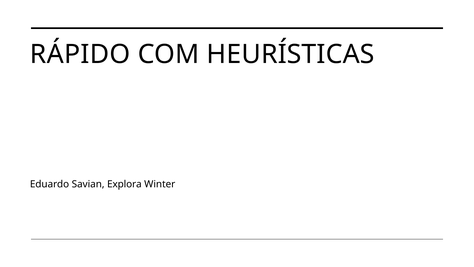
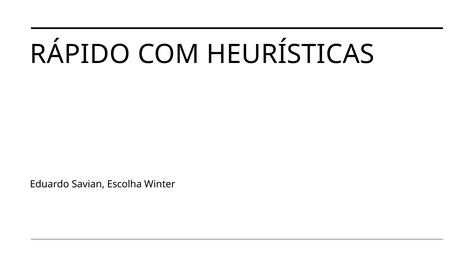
Explora: Explora -> Escolha
